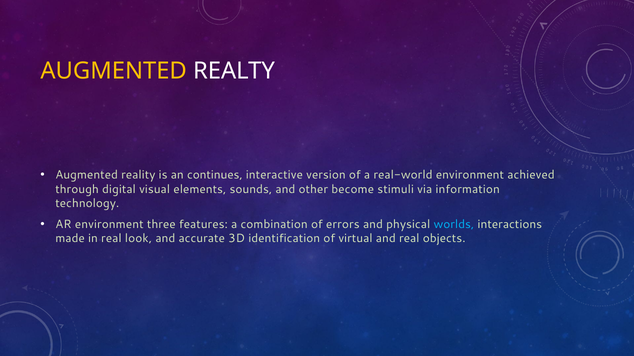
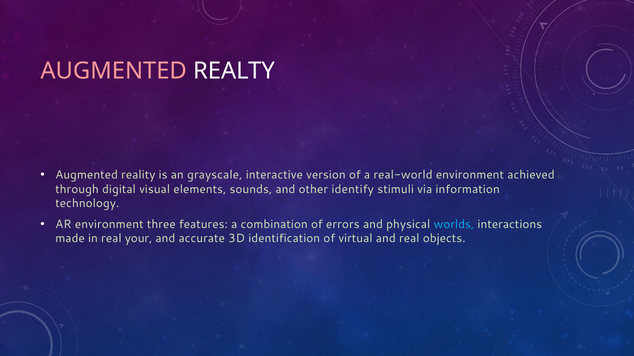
AUGMENTED at (114, 71) colour: yellow -> pink
continues: continues -> grayscale
become: become -> identify
look: look -> your
